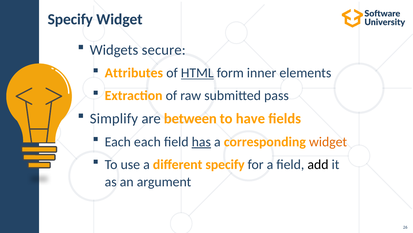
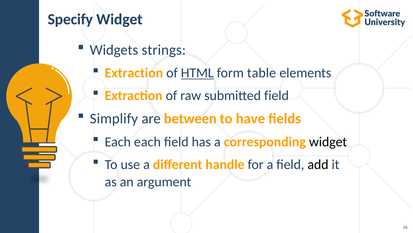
secure: secure -> strings
Attributes at (134, 73): Attributes -> Extraction
inner: inner -> table
submitted pass: pass -> field
has underline: present -> none
widget at (328, 141) colour: orange -> black
different specify: specify -> handle
